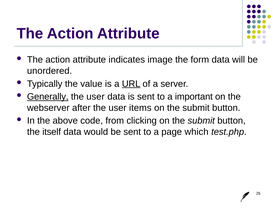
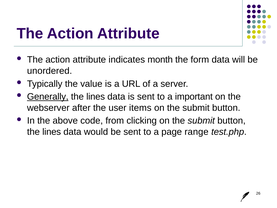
image: image -> month
URL underline: present -> none
user at (96, 97): user -> lines
itself at (52, 132): itself -> lines
which: which -> range
